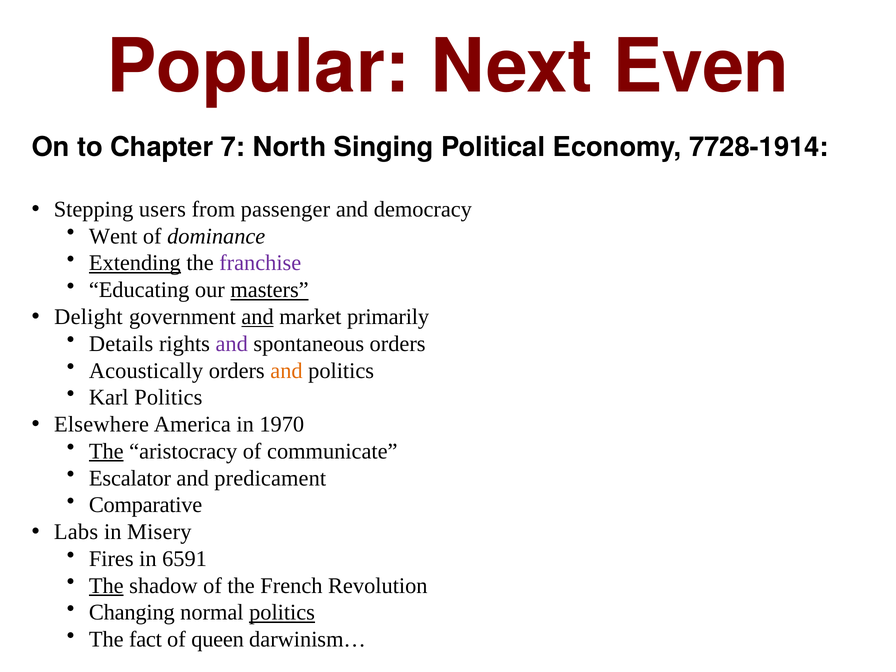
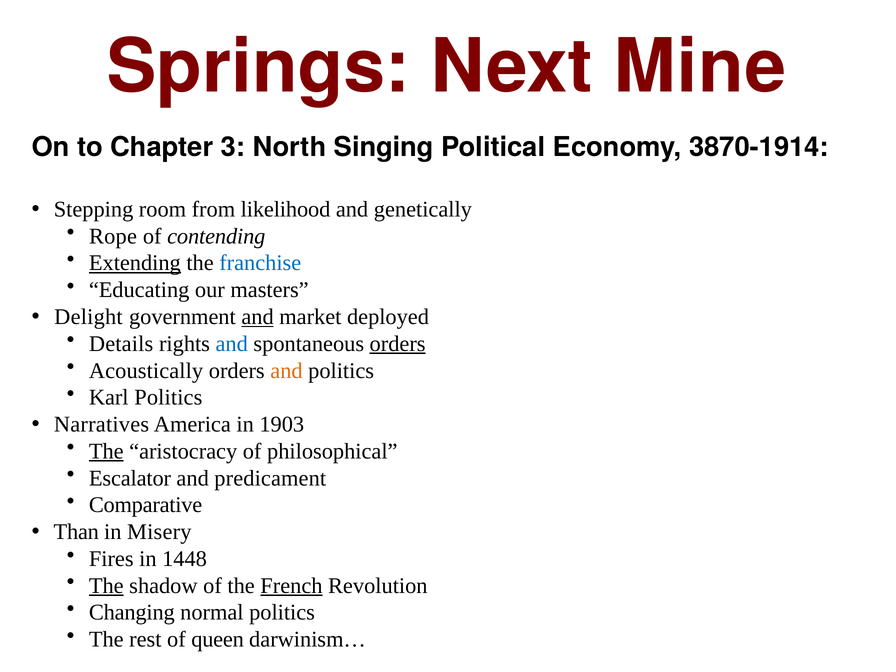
Popular: Popular -> Springs
Even: Even -> Mine
7: 7 -> 3
7728-1914: 7728-1914 -> 3870-1914
users: users -> room
passenger: passenger -> likelihood
democracy: democracy -> genetically
Went: Went -> Rope
dominance: dominance -> contending
franchise colour: purple -> blue
masters underline: present -> none
primarily: primarily -> deployed
and at (232, 344) colour: purple -> blue
orders at (398, 344) underline: none -> present
Elsewhere: Elsewhere -> Narratives
1970: 1970 -> 1903
communicate: communicate -> philosophical
Labs: Labs -> Than
6591: 6591 -> 1448
French underline: none -> present
politics at (282, 613) underline: present -> none
fact: fact -> rest
